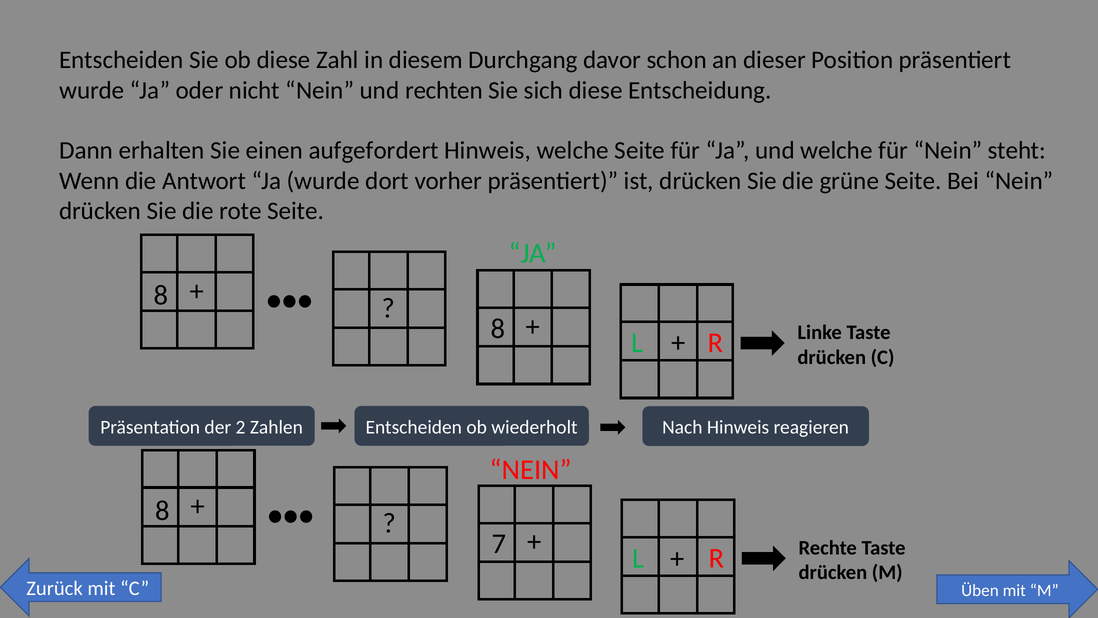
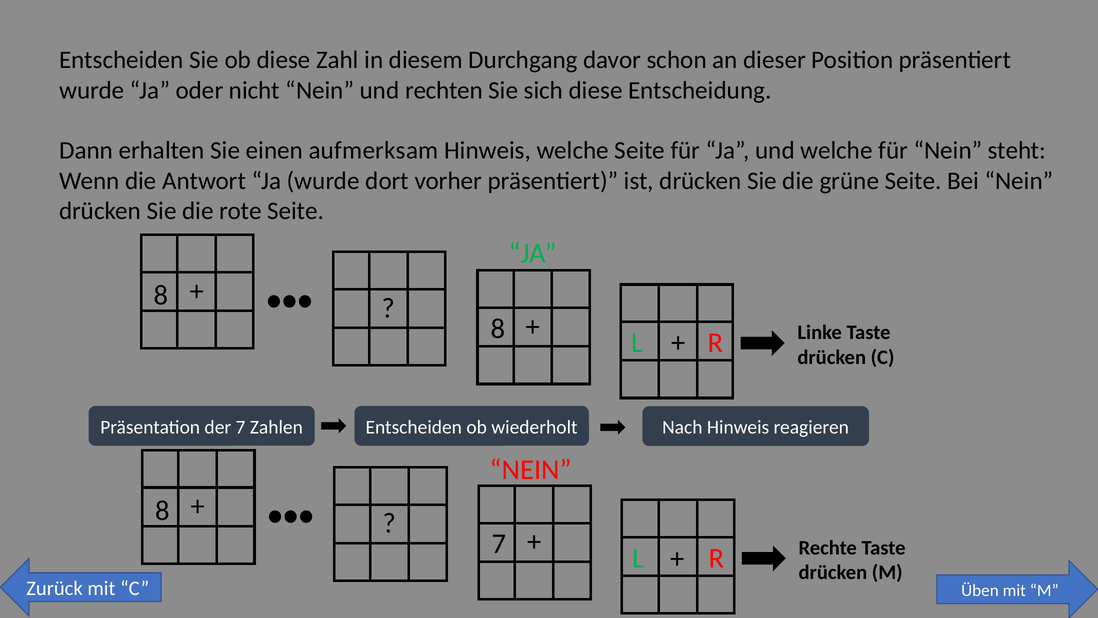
aufgefordert: aufgefordert -> aufmerksam
der 2: 2 -> 7
